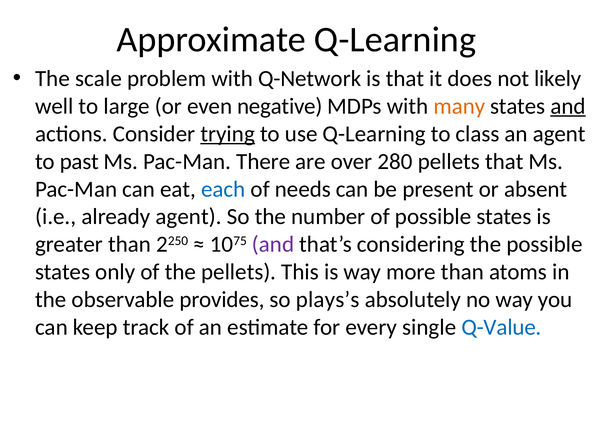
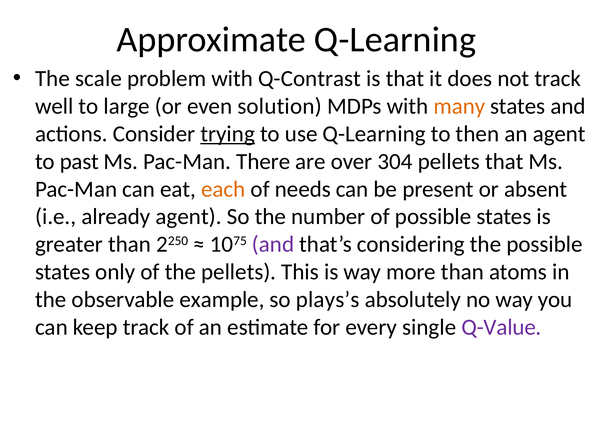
Q-Network: Q-Network -> Q-Contrast
not likely: likely -> track
negative: negative -> solution
and at (568, 106) underline: present -> none
class: class -> then
280: 280 -> 304
each colour: blue -> orange
provides: provides -> example
Q-Value colour: blue -> purple
